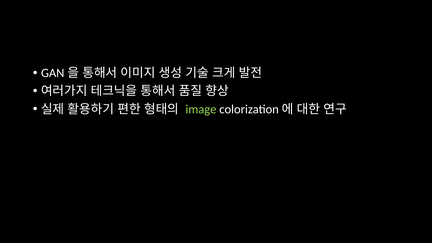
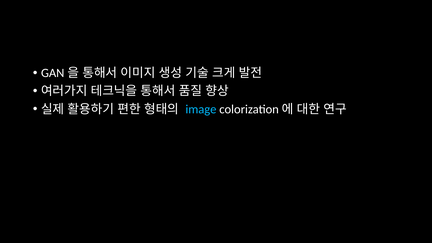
image colour: light green -> light blue
